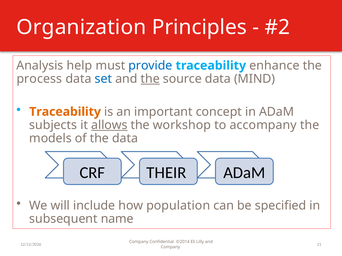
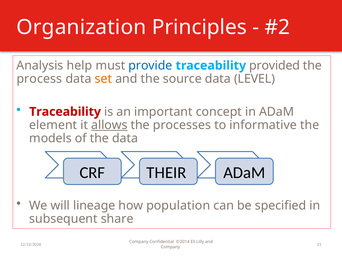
enhance: enhance -> provided
set colour: blue -> orange
the at (150, 79) underline: present -> none
MIND: MIND -> LEVEL
Traceability at (65, 112) colour: orange -> red
subjects: subjects -> element
workshop: workshop -> processes
accompany: accompany -> informative
include: include -> lineage
name: name -> share
